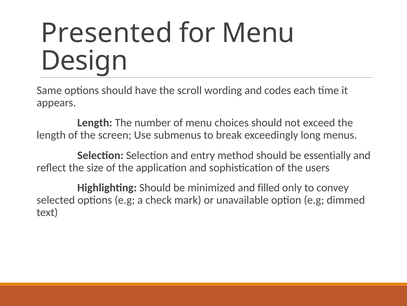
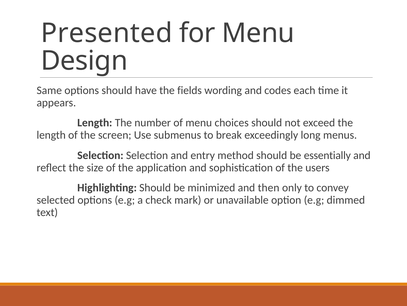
scroll: scroll -> fields
filled: filled -> then
